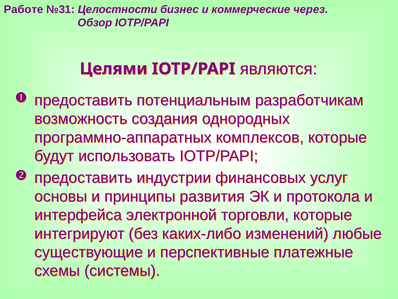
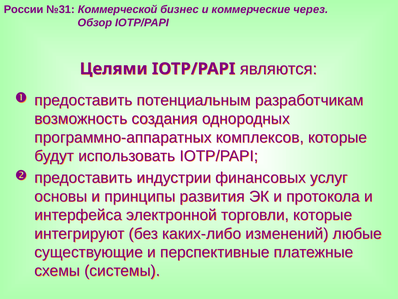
Работе: Работе -> России
Целостности: Целостности -> Коммерческой
